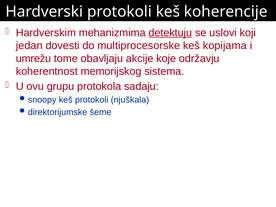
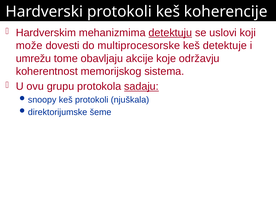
jedan: jedan -> može
kopijama: kopijama -> detektuje
sadaju underline: none -> present
